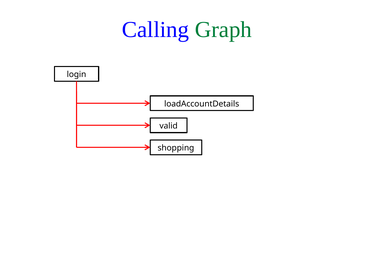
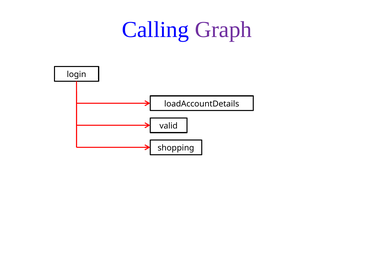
Graph colour: green -> purple
